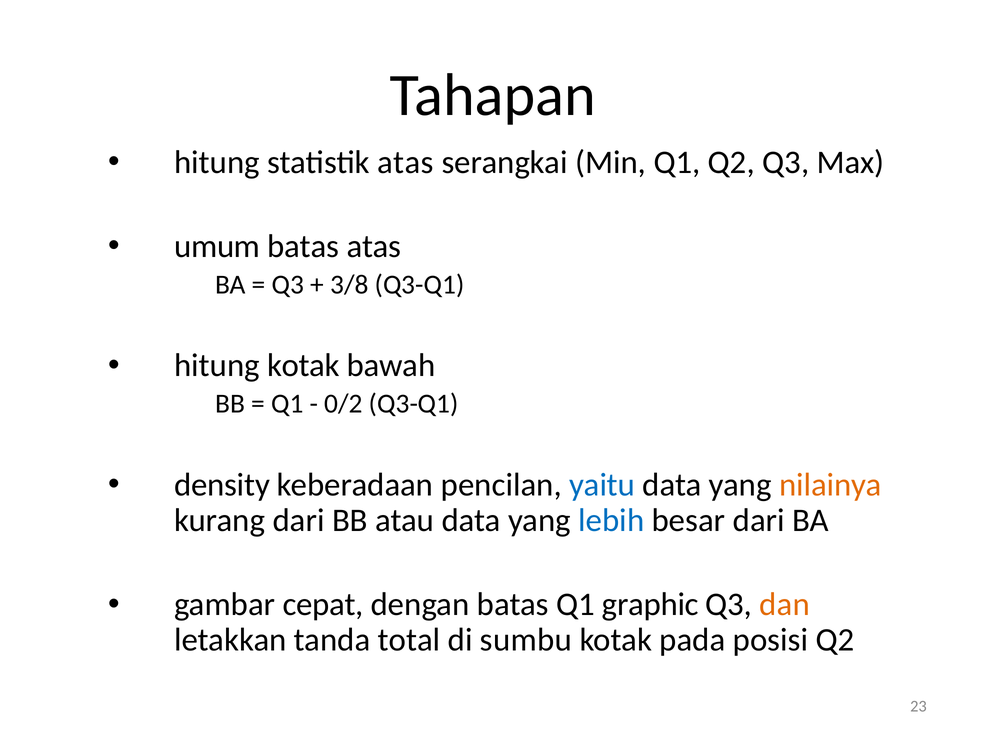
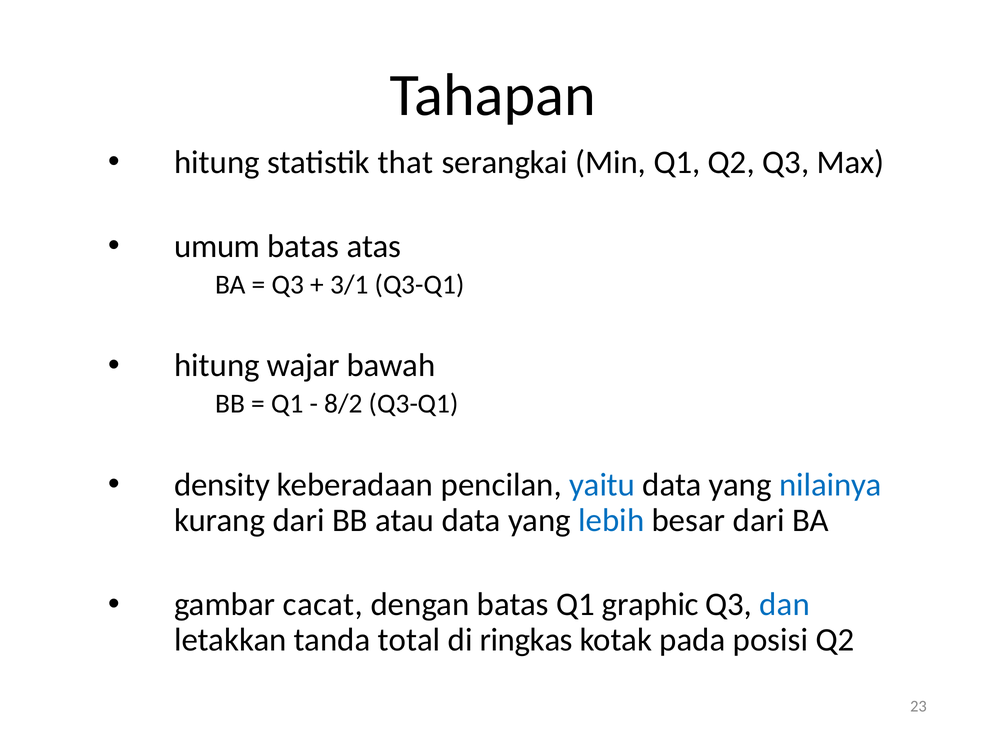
statistik atas: atas -> that
3/8: 3/8 -> 3/1
hitung kotak: kotak -> wajar
0/2: 0/2 -> 8/2
nilainya colour: orange -> blue
cepat: cepat -> cacat
dan colour: orange -> blue
sumbu: sumbu -> ringkas
